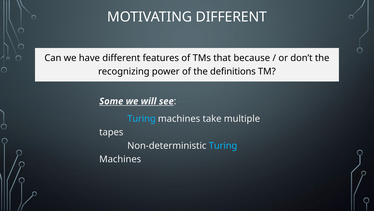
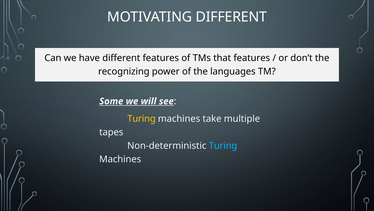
that because: because -> features
definitions: definitions -> languages
Turing at (141, 118) colour: light blue -> yellow
